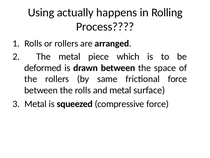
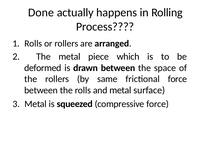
Using: Using -> Done
